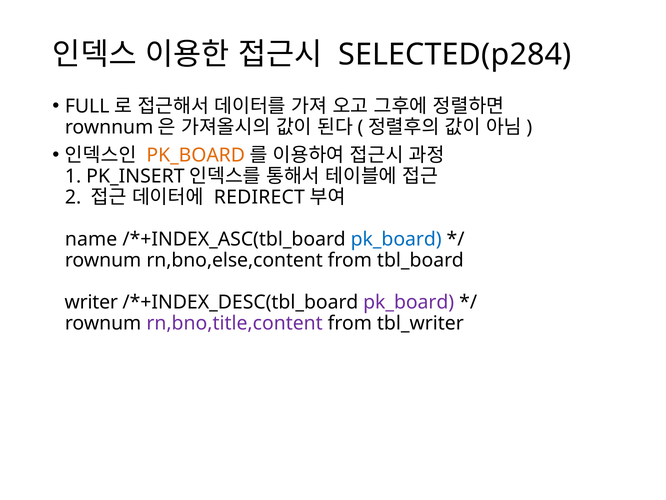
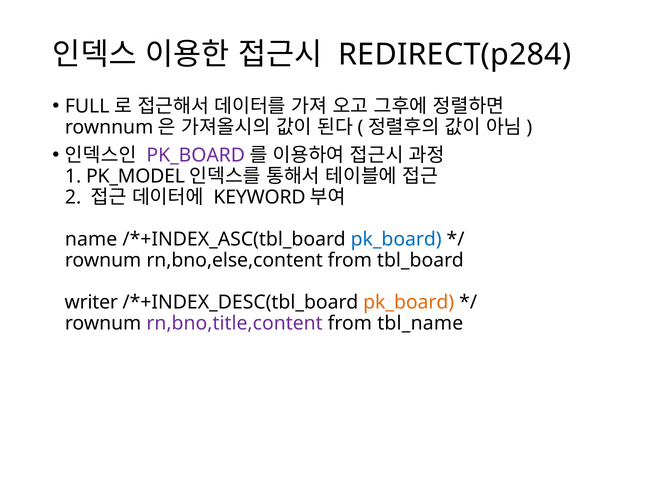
SELECTED(p284: SELECTED(p284 -> REDIRECT(p284
PK_BOARD at (196, 155) colour: orange -> purple
PK_INSERT: PK_INSERT -> PK_MODEL
REDIRECT: REDIRECT -> KEYWORD
pk_board at (409, 302) colour: purple -> orange
tbl_writer: tbl_writer -> tbl_name
